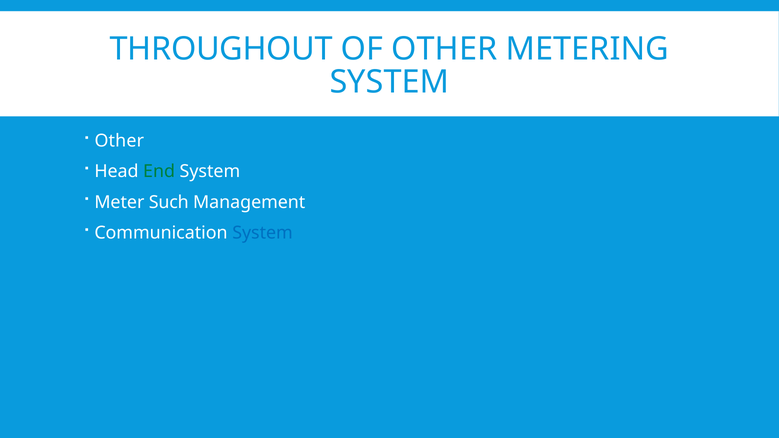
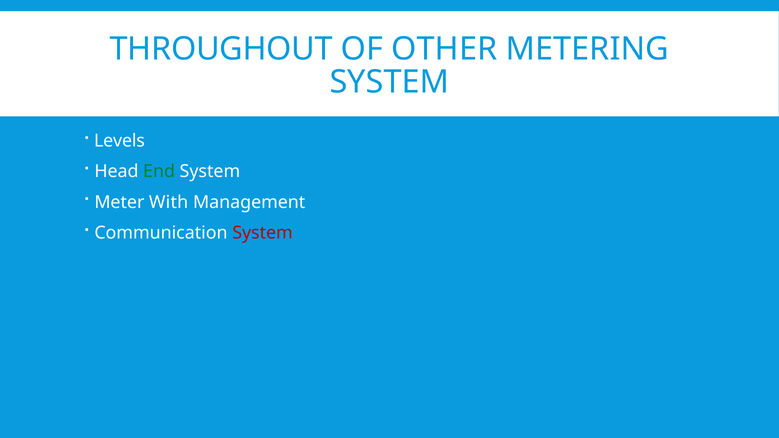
Other at (119, 141): Other -> Levels
Such: Such -> With
System at (263, 233) colour: blue -> red
